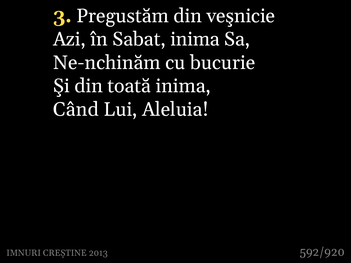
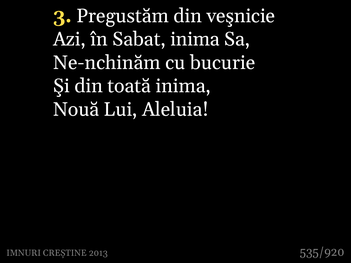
Când: Când -> Nouă
592/920: 592/920 -> 535/920
